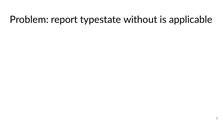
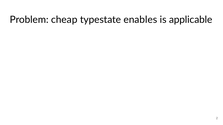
report: report -> cheap
without: without -> enables
